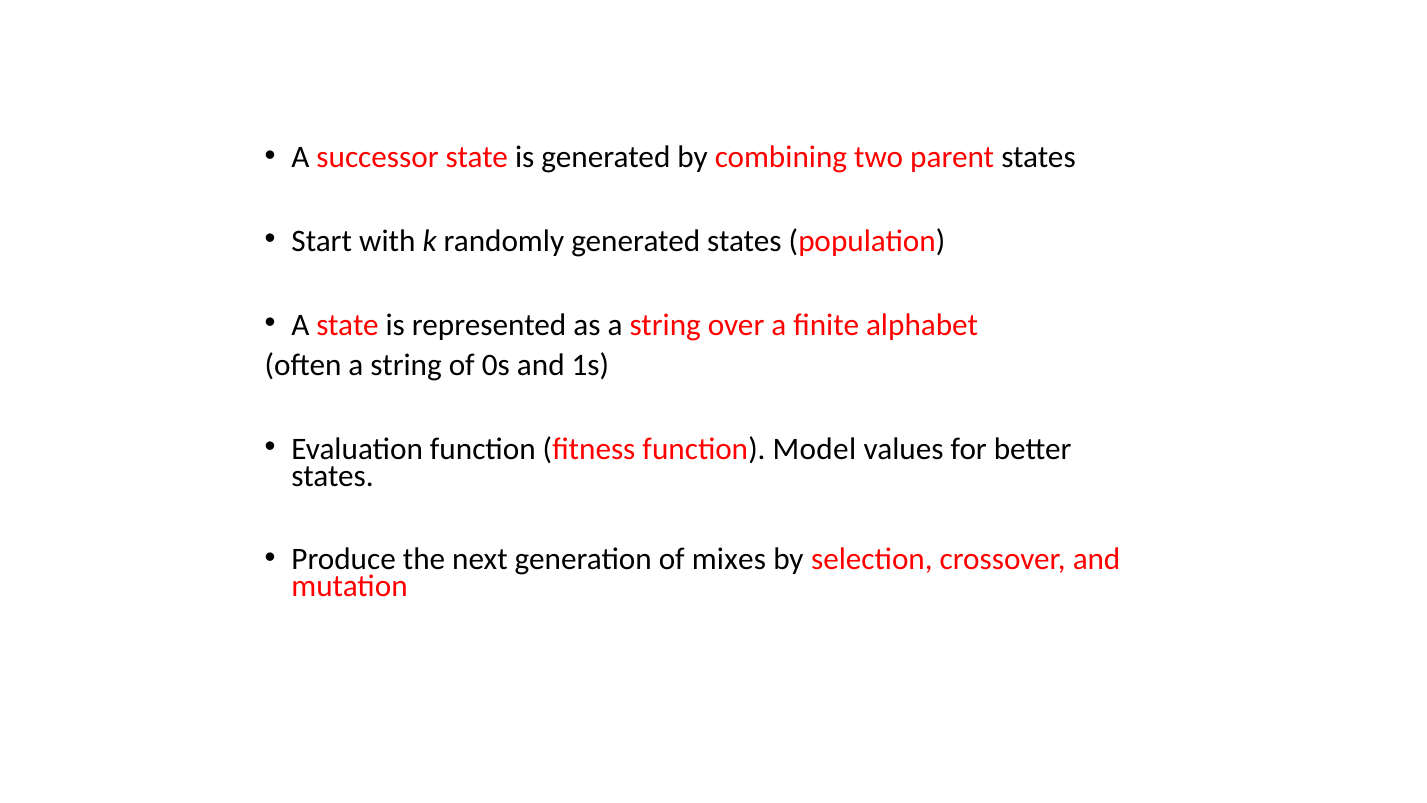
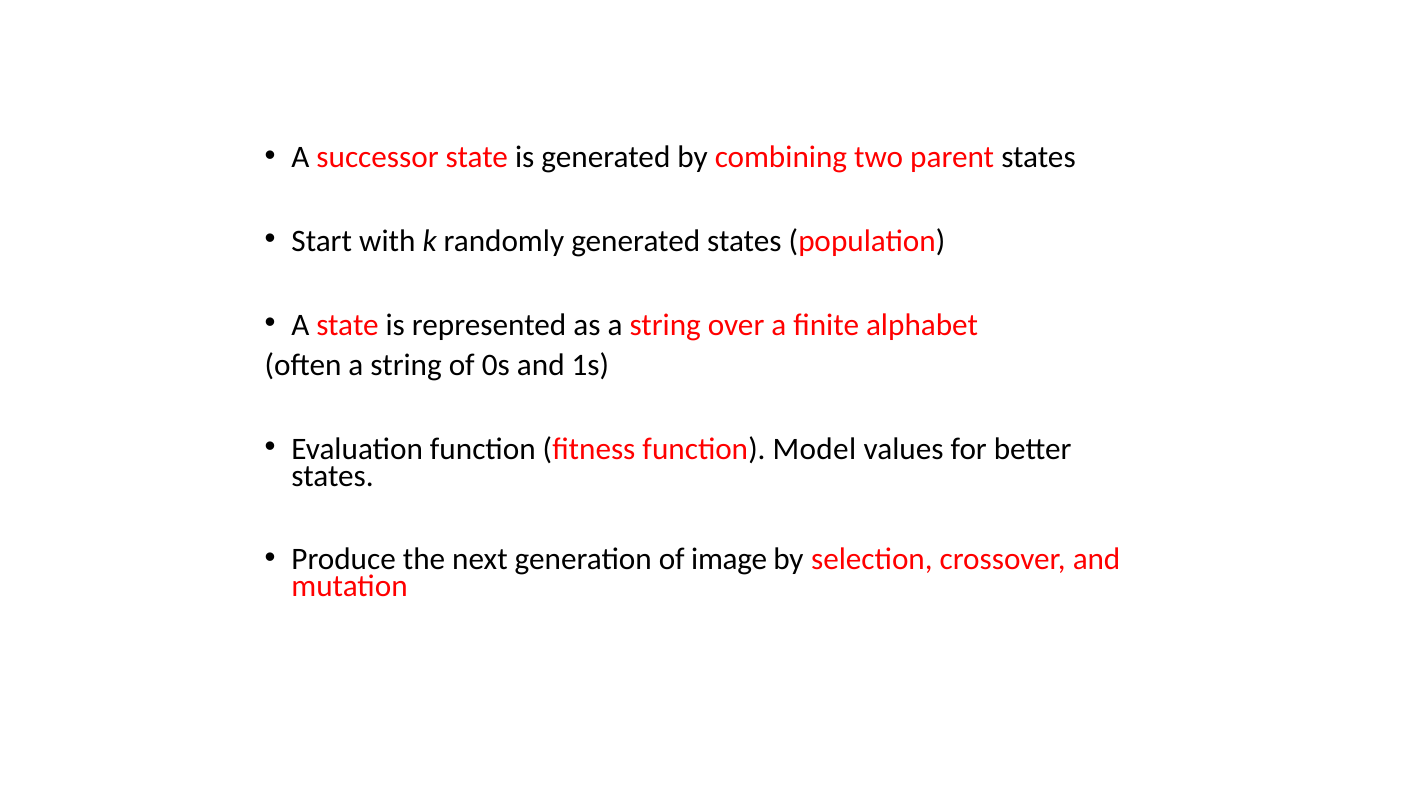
mixes: mixes -> image
